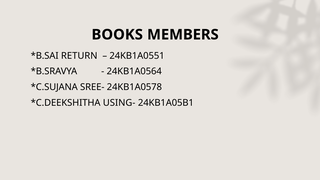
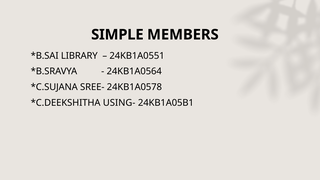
BOOKS: BOOKS -> SIMPLE
RETURN: RETURN -> LIBRARY
